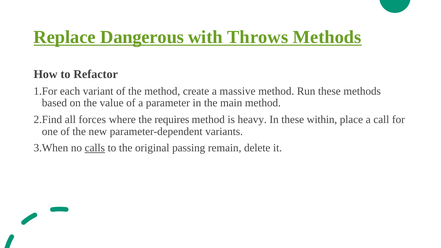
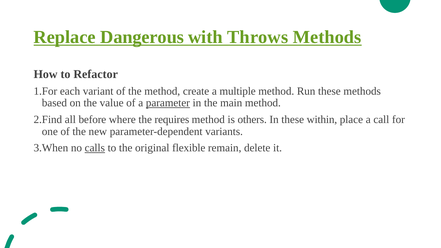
massive: massive -> multiple
parameter underline: none -> present
forces: forces -> before
heavy: heavy -> others
passing: passing -> flexible
